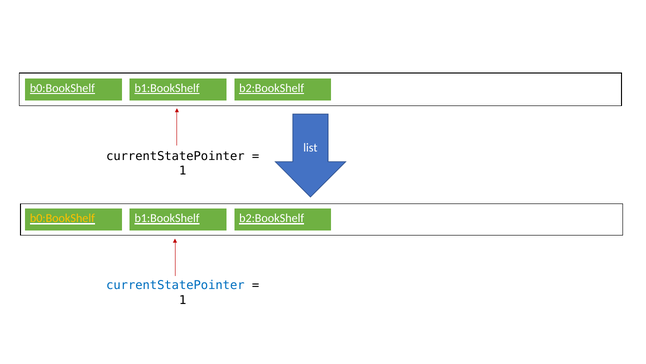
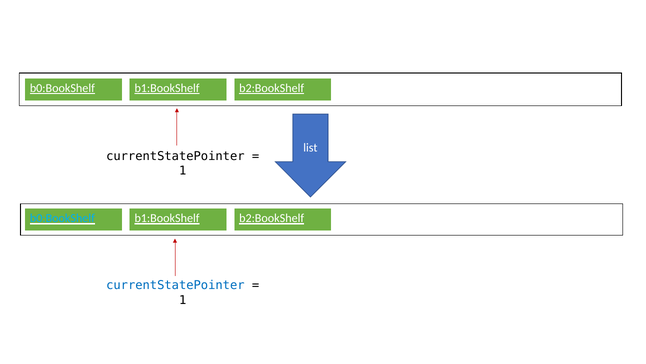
b0:BookShelf at (62, 218) colour: yellow -> light blue
